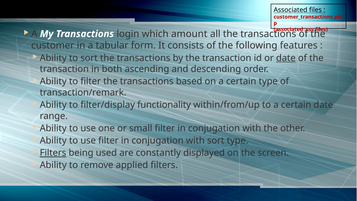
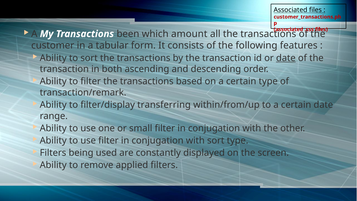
login: login -> been
functionality: functionality -> transferring
Filters at (53, 153) underline: present -> none
